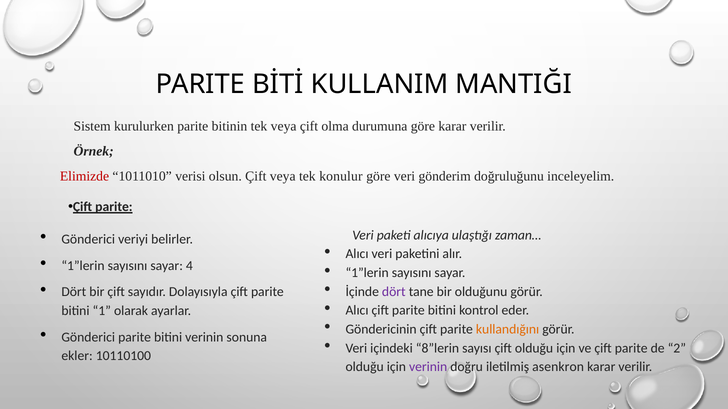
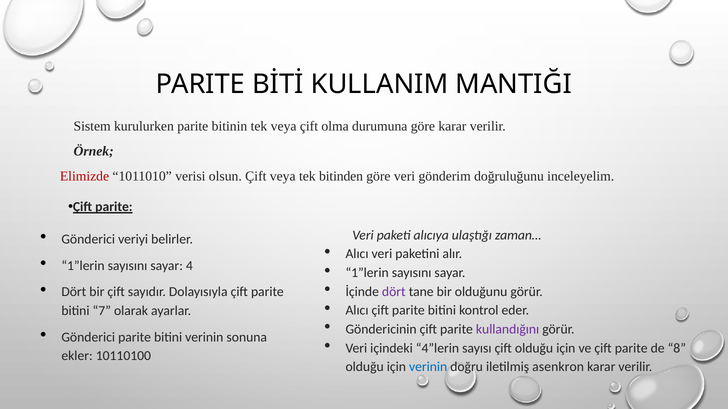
konulur: konulur -> bitinden
1: 1 -> 7
kullandığını colour: orange -> purple
8”lerin: 8”lerin -> 4”lerin
2: 2 -> 8
verinin at (428, 367) colour: purple -> blue
